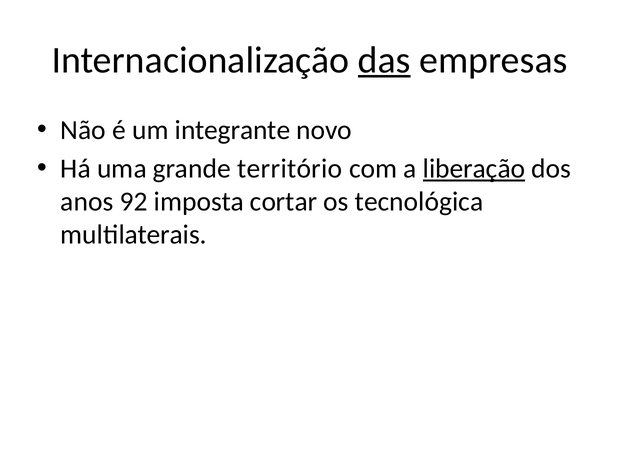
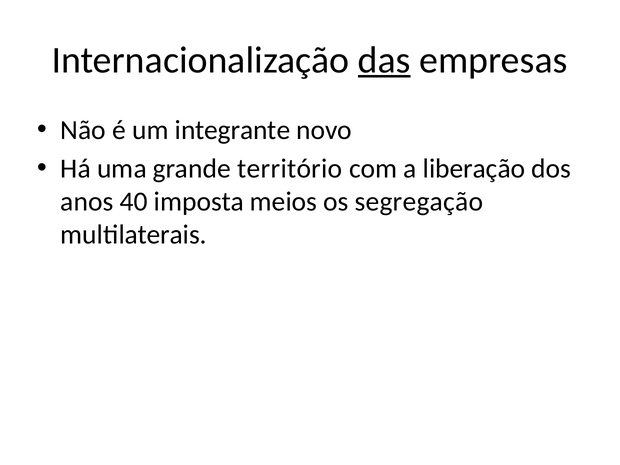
liberação underline: present -> none
92: 92 -> 40
cortar: cortar -> meios
tecnológica: tecnológica -> segregação
